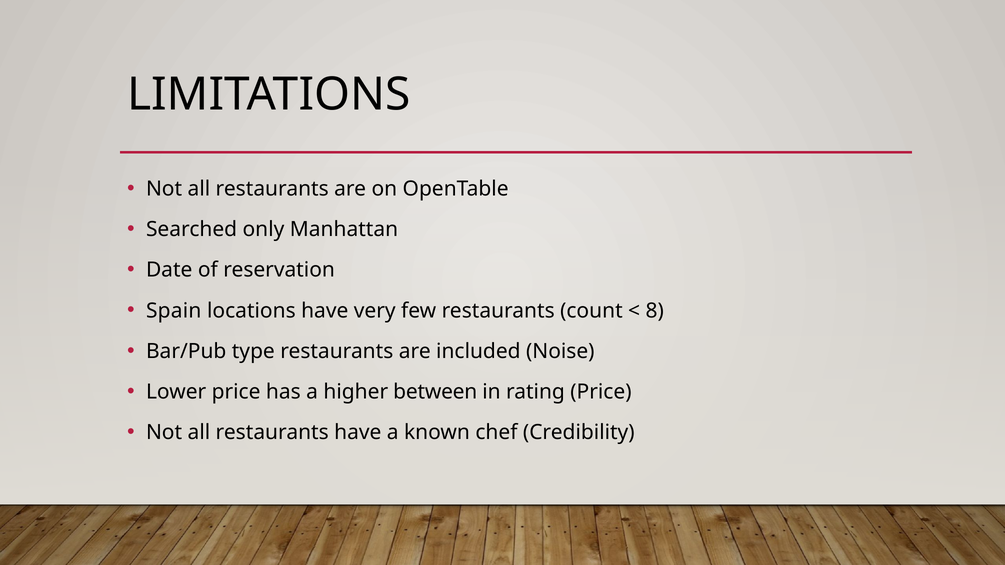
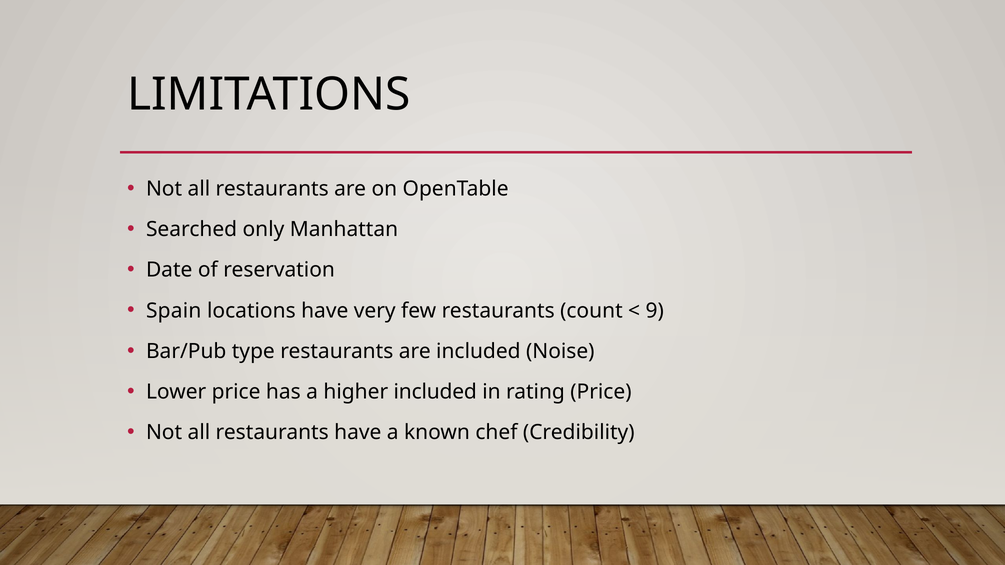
8: 8 -> 9
higher between: between -> included
